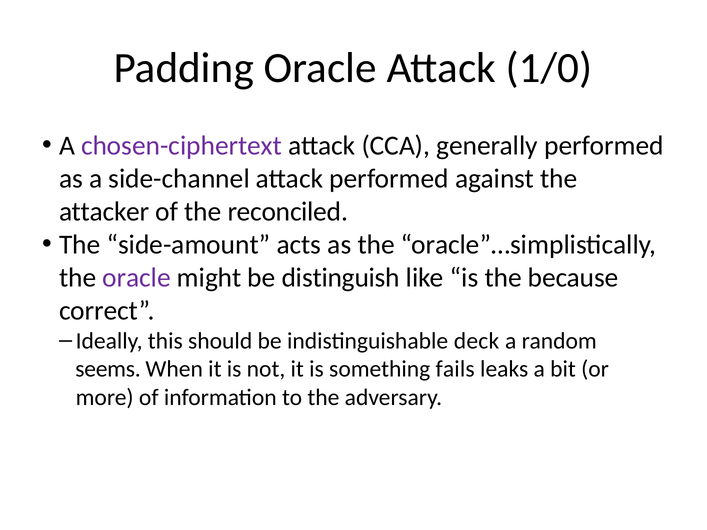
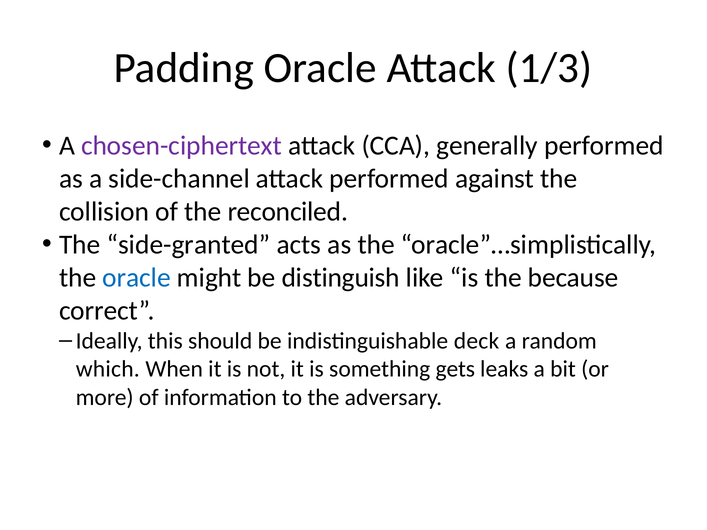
1/0: 1/0 -> 1/3
attacker: attacker -> collision
side-amount: side-amount -> side-granted
oracle at (137, 278) colour: purple -> blue
seems: seems -> which
fails: fails -> gets
